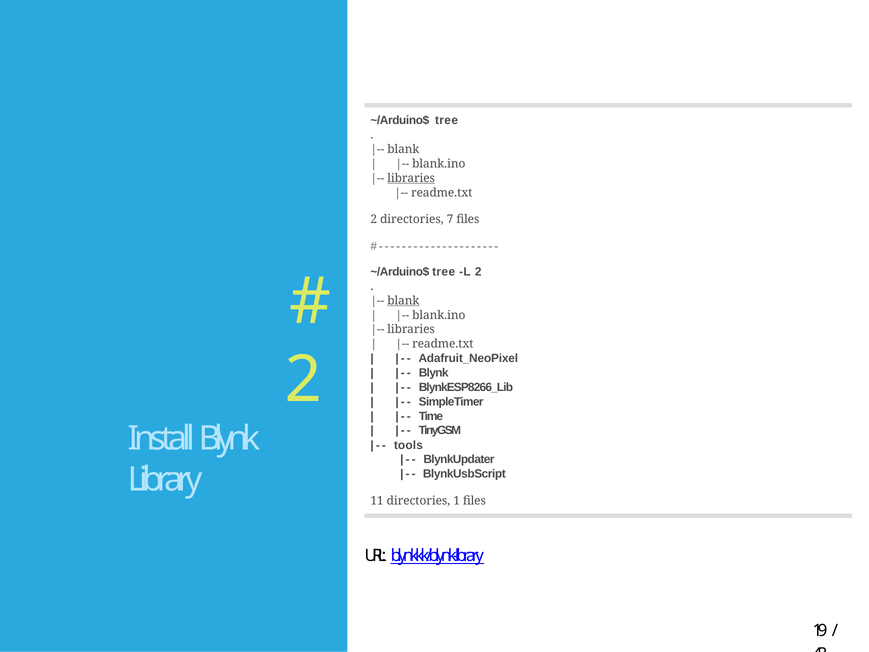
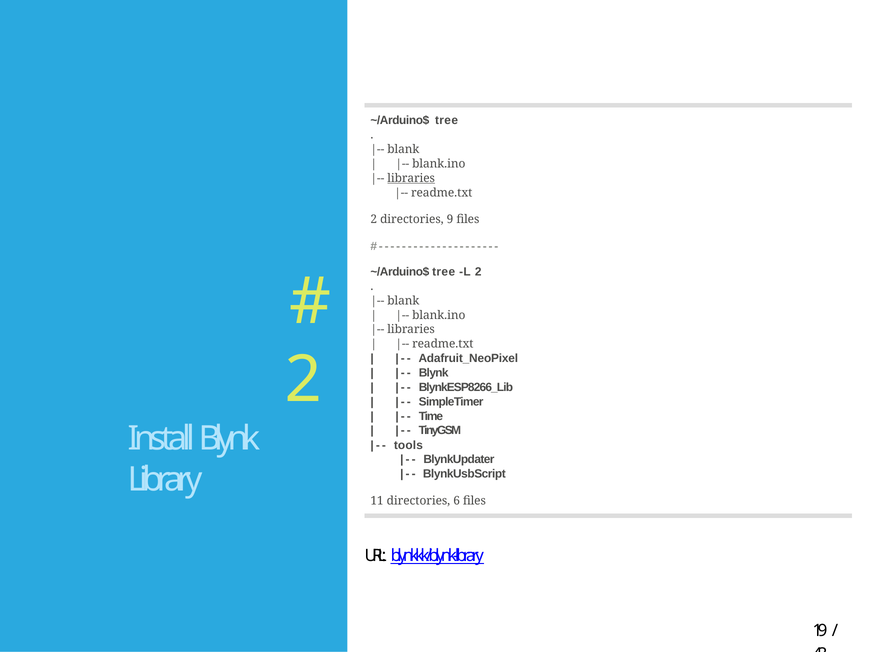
7: 7 -> 9
blank at (403, 301) underline: present -> none
1: 1 -> 6
